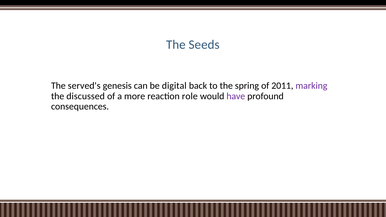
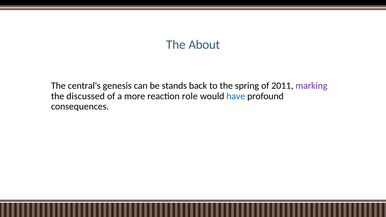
Seeds: Seeds -> About
served's: served's -> central's
digital: digital -> stands
have colour: purple -> blue
